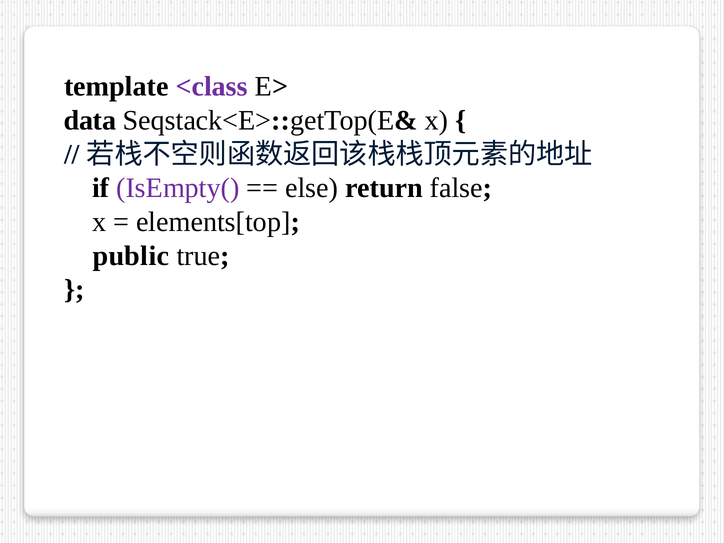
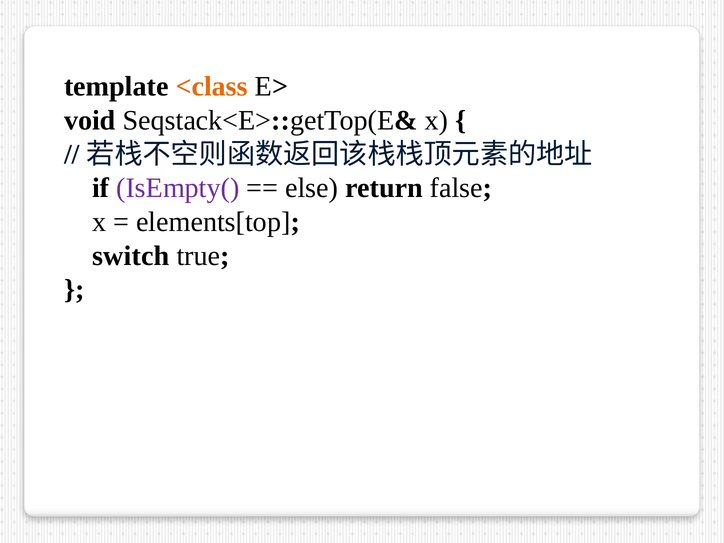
<class colour: purple -> orange
data: data -> void
public: public -> switch
